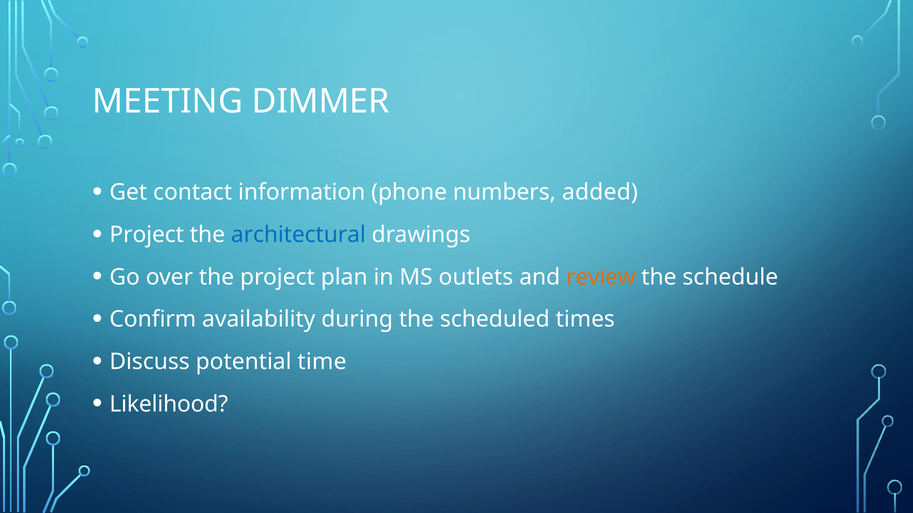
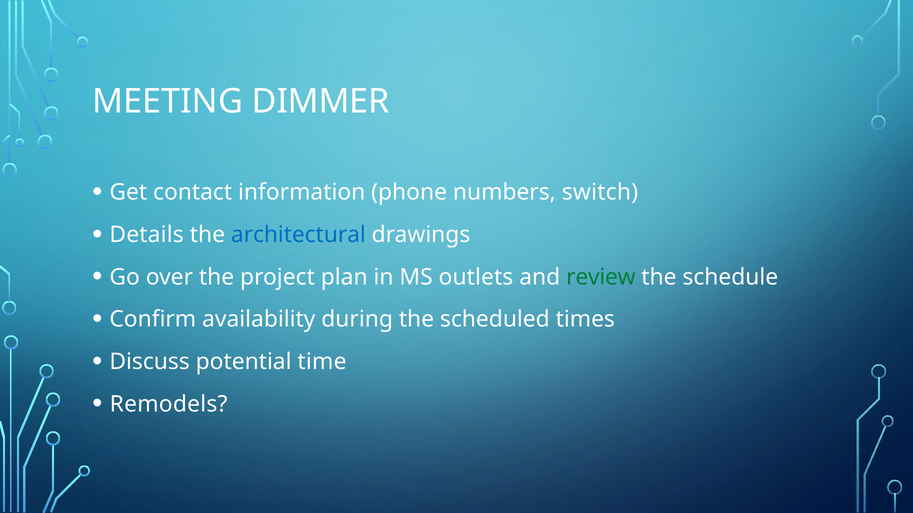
added: added -> switch
Project at (147, 235): Project -> Details
review colour: orange -> green
Likelihood: Likelihood -> Remodels
